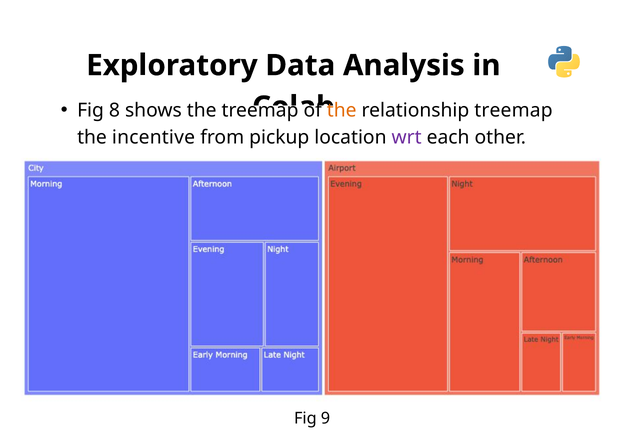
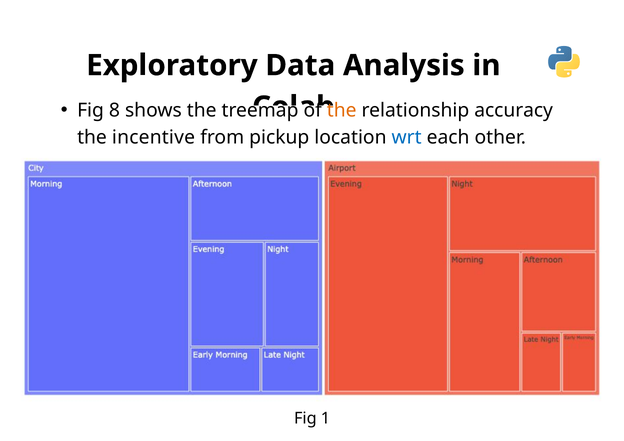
relationship treemap: treemap -> accuracy
wrt colour: purple -> blue
9: 9 -> 1
